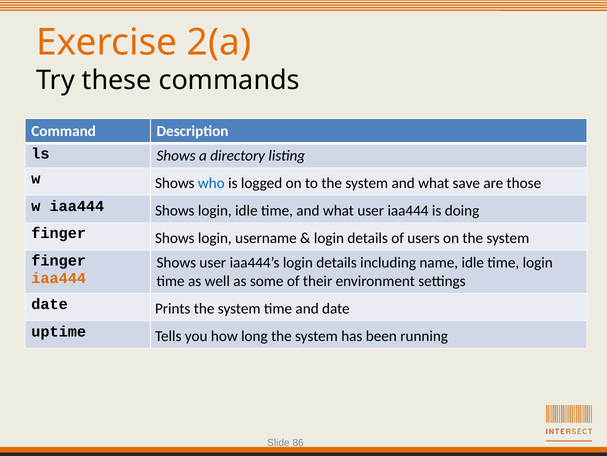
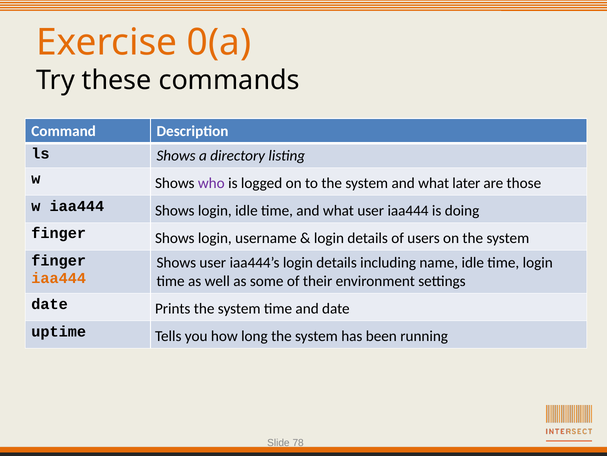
2(a: 2(a -> 0(a
who colour: blue -> purple
save: save -> later
86: 86 -> 78
